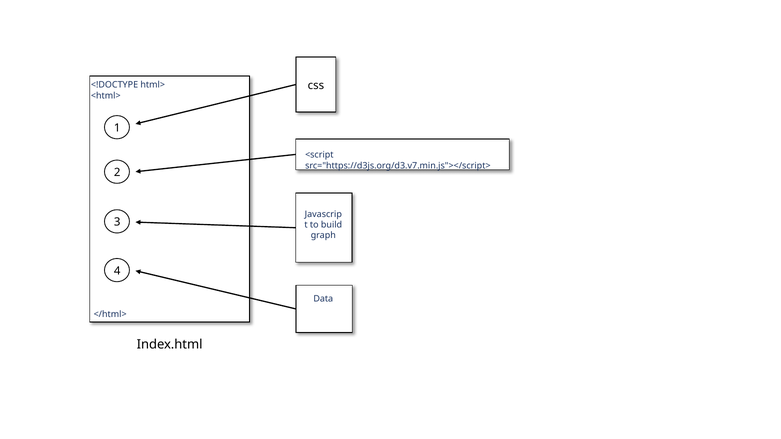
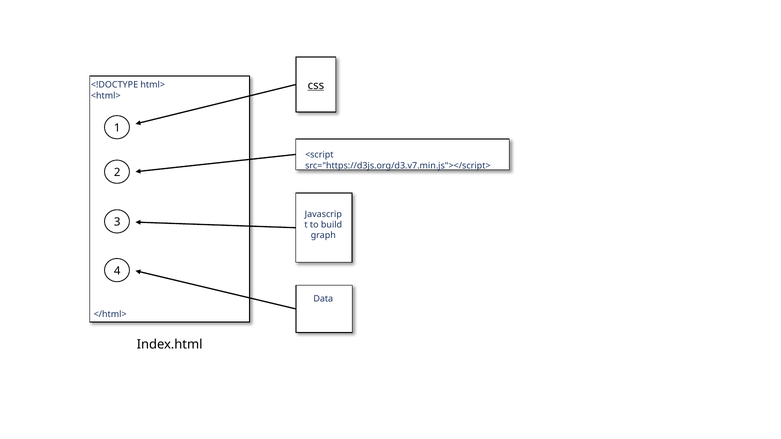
css underline: none -> present
